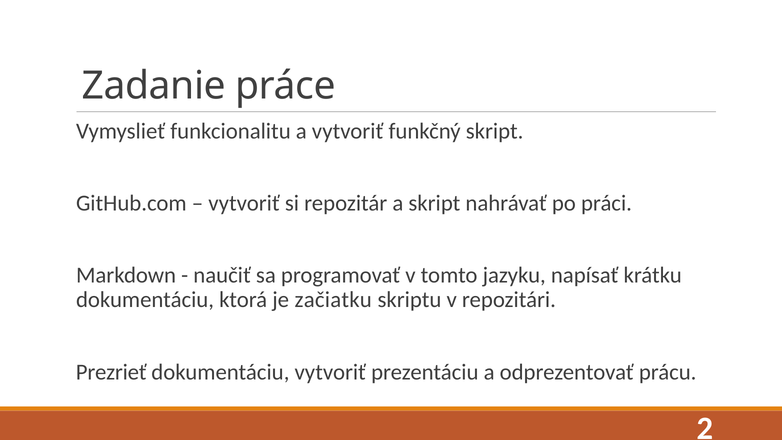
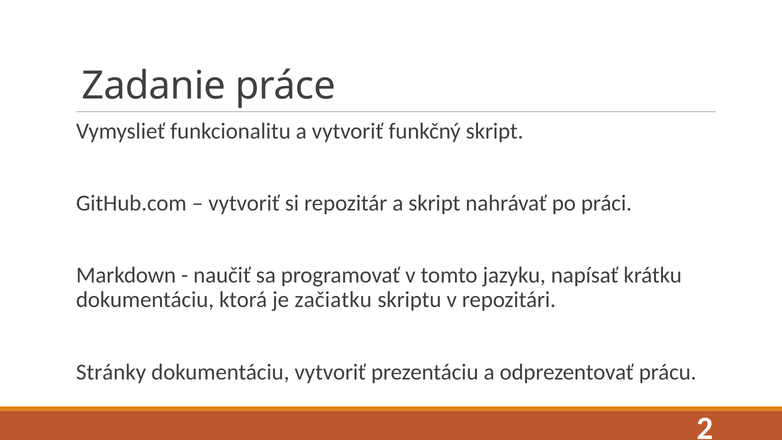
Prezrieť: Prezrieť -> Stránky
